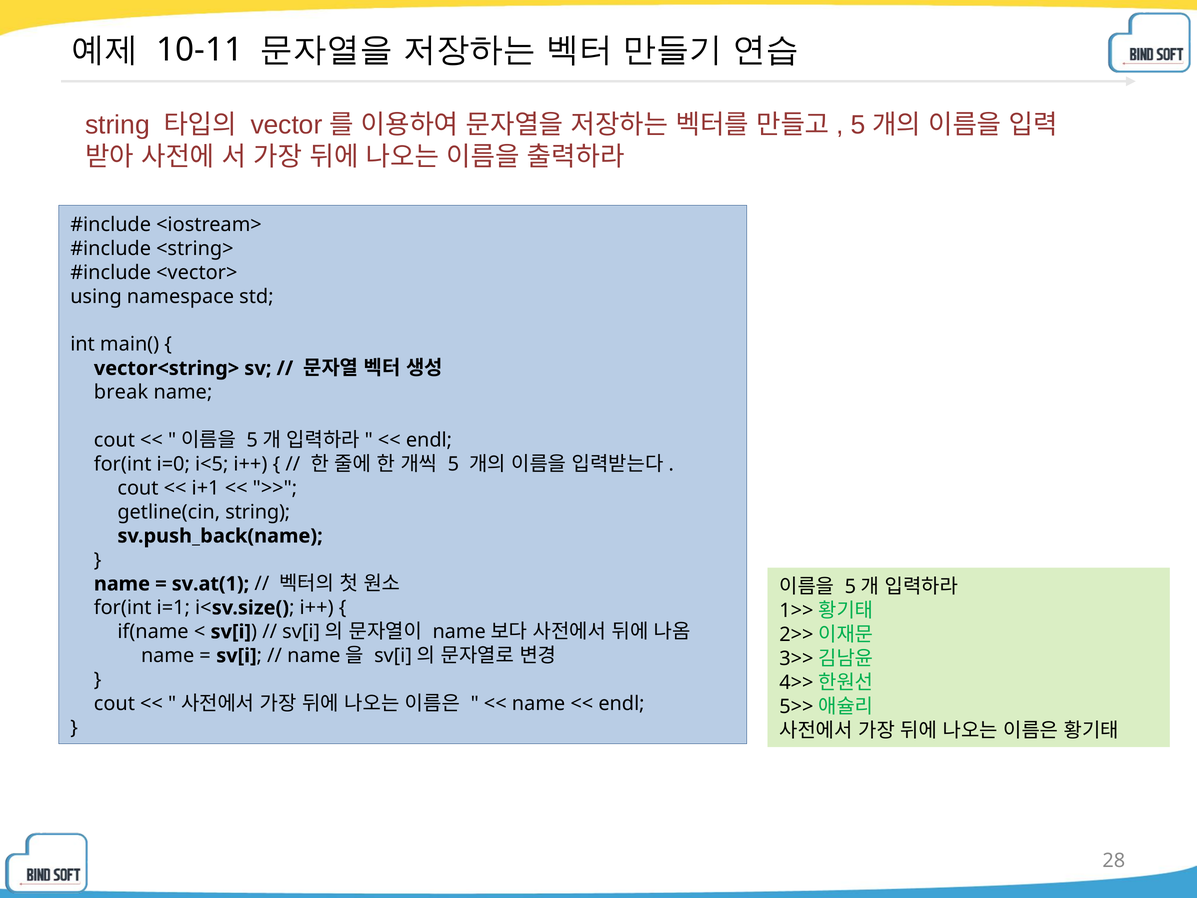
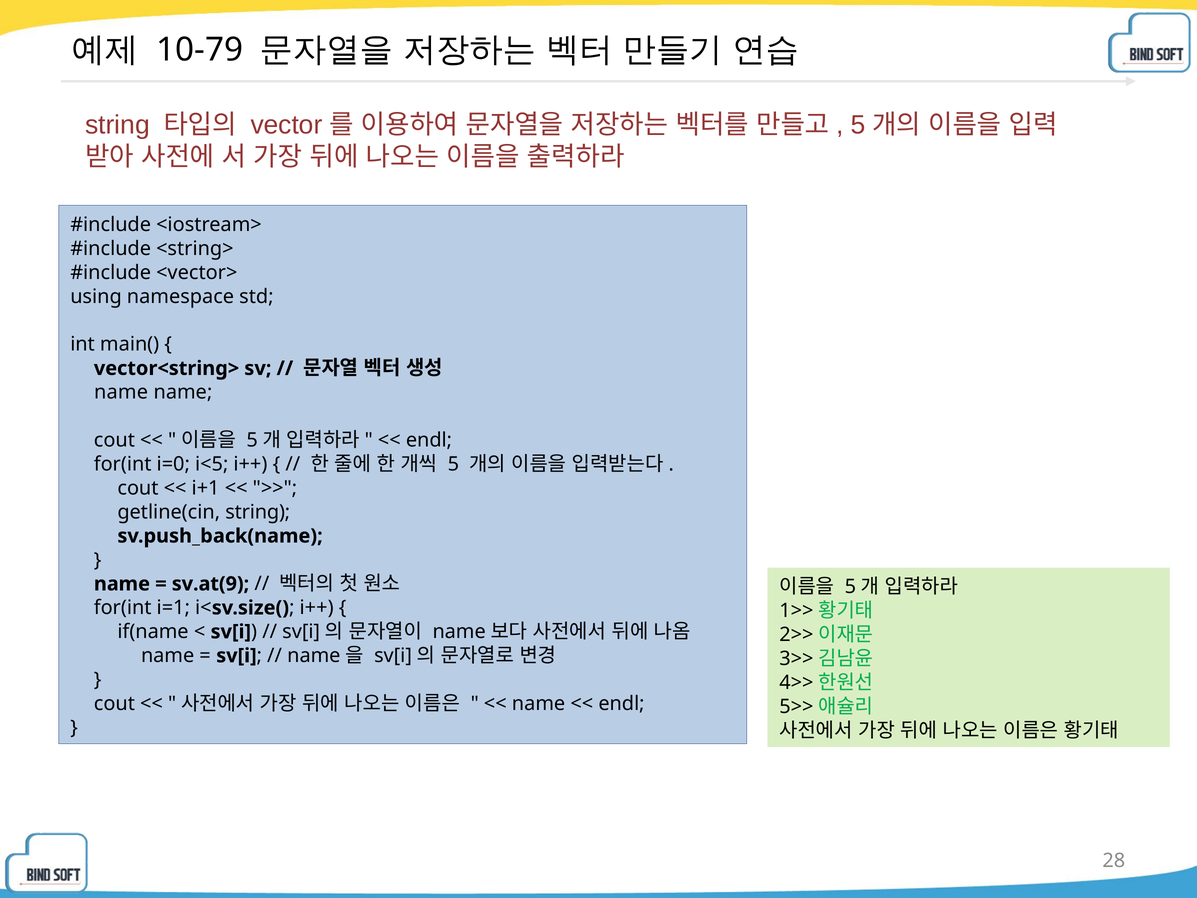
10-11: 10-11 -> 10-79
break at (121, 392): break -> name
sv.at(1: sv.at(1 -> sv.at(9
